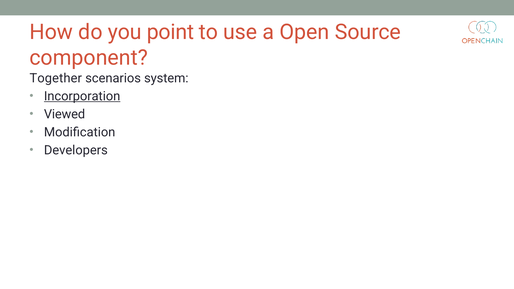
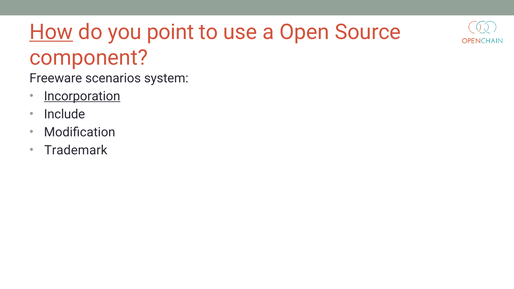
How underline: none -> present
Together: Together -> Freeware
Viewed: Viewed -> Include
Developers: Developers -> Trademark
